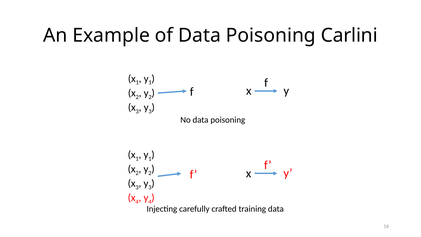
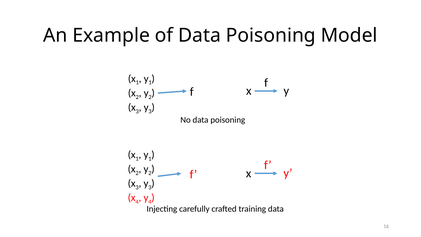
Carlini: Carlini -> Model
